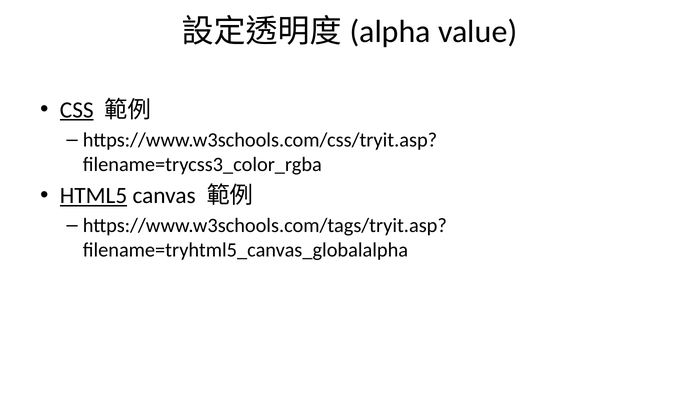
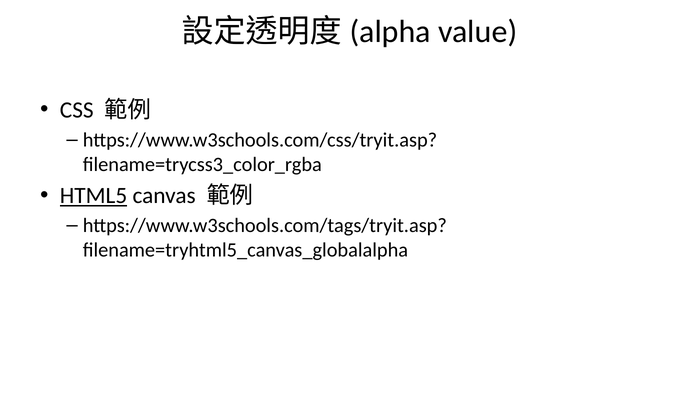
CSS underline: present -> none
